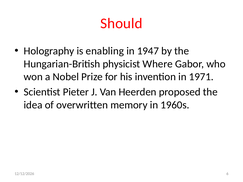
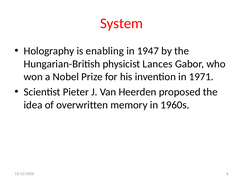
Should: Should -> System
Where: Where -> Lances
